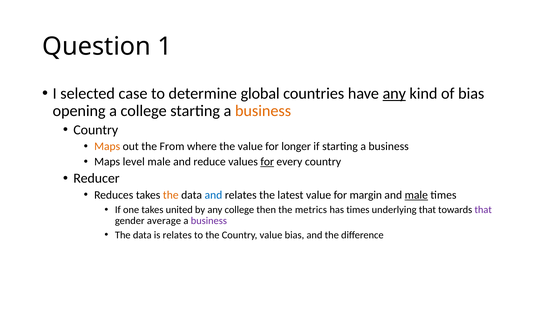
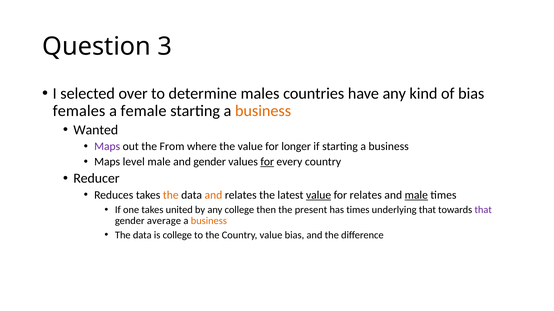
1: 1 -> 3
case: case -> over
global: global -> males
any at (394, 94) underline: present -> none
opening: opening -> females
a college: college -> female
Country at (96, 130): Country -> Wanted
Maps at (107, 147) colour: orange -> purple
and reduce: reduce -> gender
and at (213, 195) colour: blue -> orange
value at (319, 195) underline: none -> present
for margin: margin -> relates
metrics: metrics -> present
business at (209, 221) colour: purple -> orange
is relates: relates -> college
